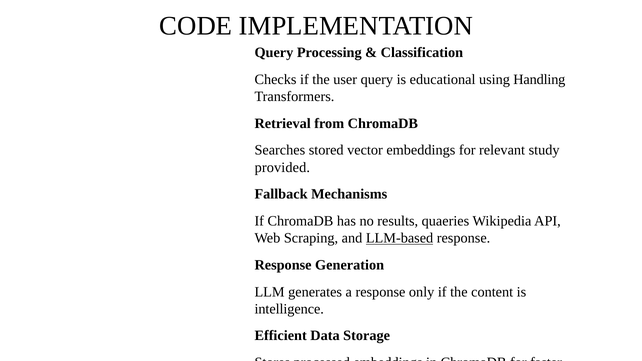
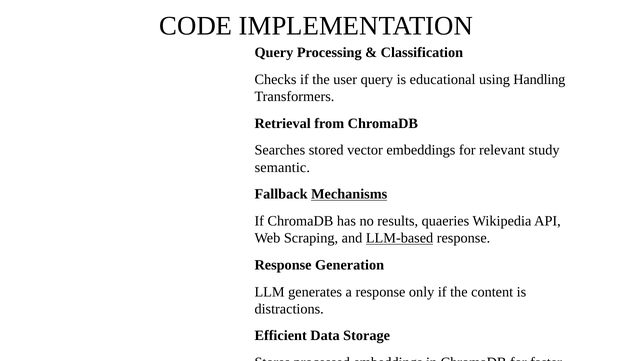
provided: provided -> semantic
Mechanisms underline: none -> present
intelligence: intelligence -> distractions
